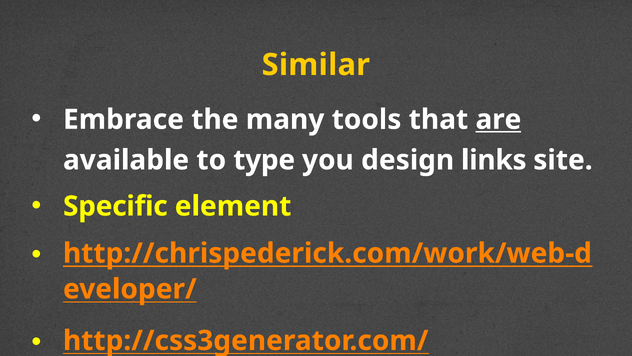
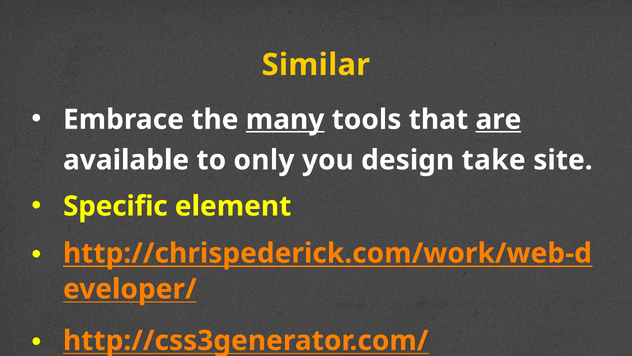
many underline: none -> present
type: type -> only
links: links -> take
